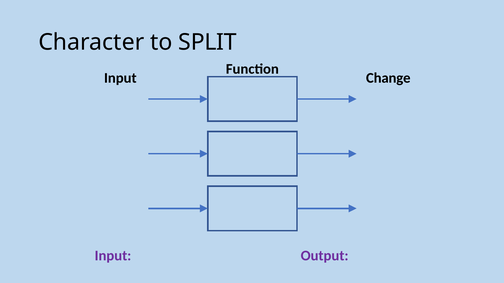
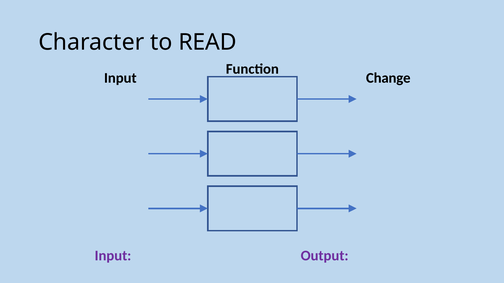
SPLIT: SPLIT -> READ
